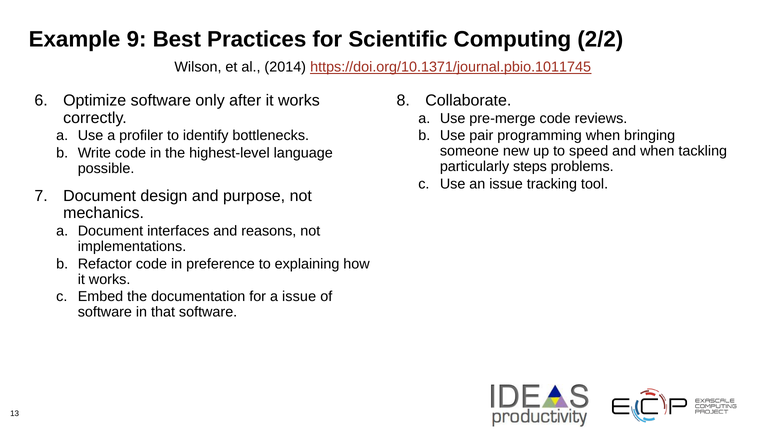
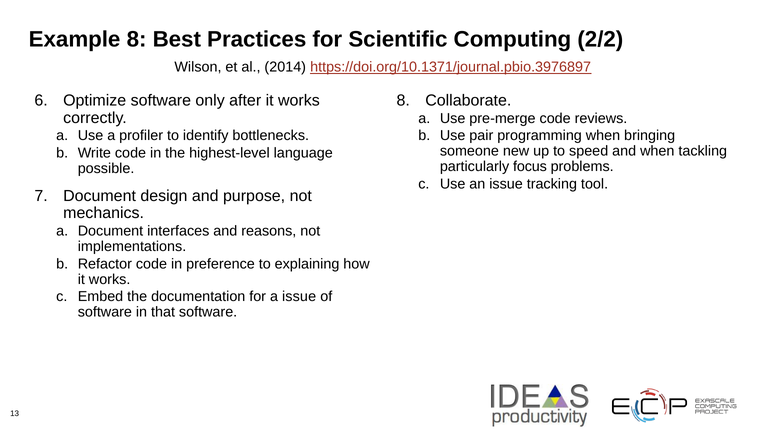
Example 9: 9 -> 8
https://doi.org/10.1371/journal.pbio.1011745: https://doi.org/10.1371/journal.pbio.1011745 -> https://doi.org/10.1371/journal.pbio.3976897
steps: steps -> focus
